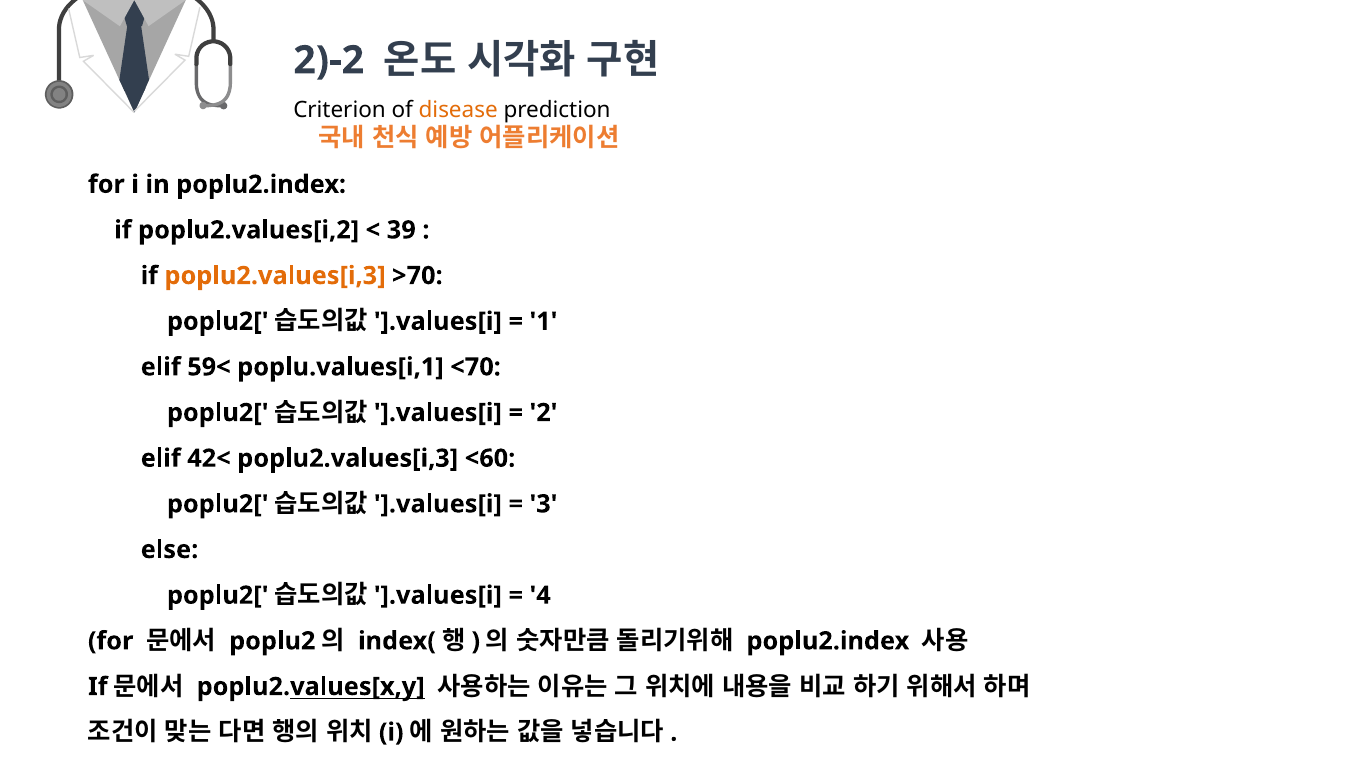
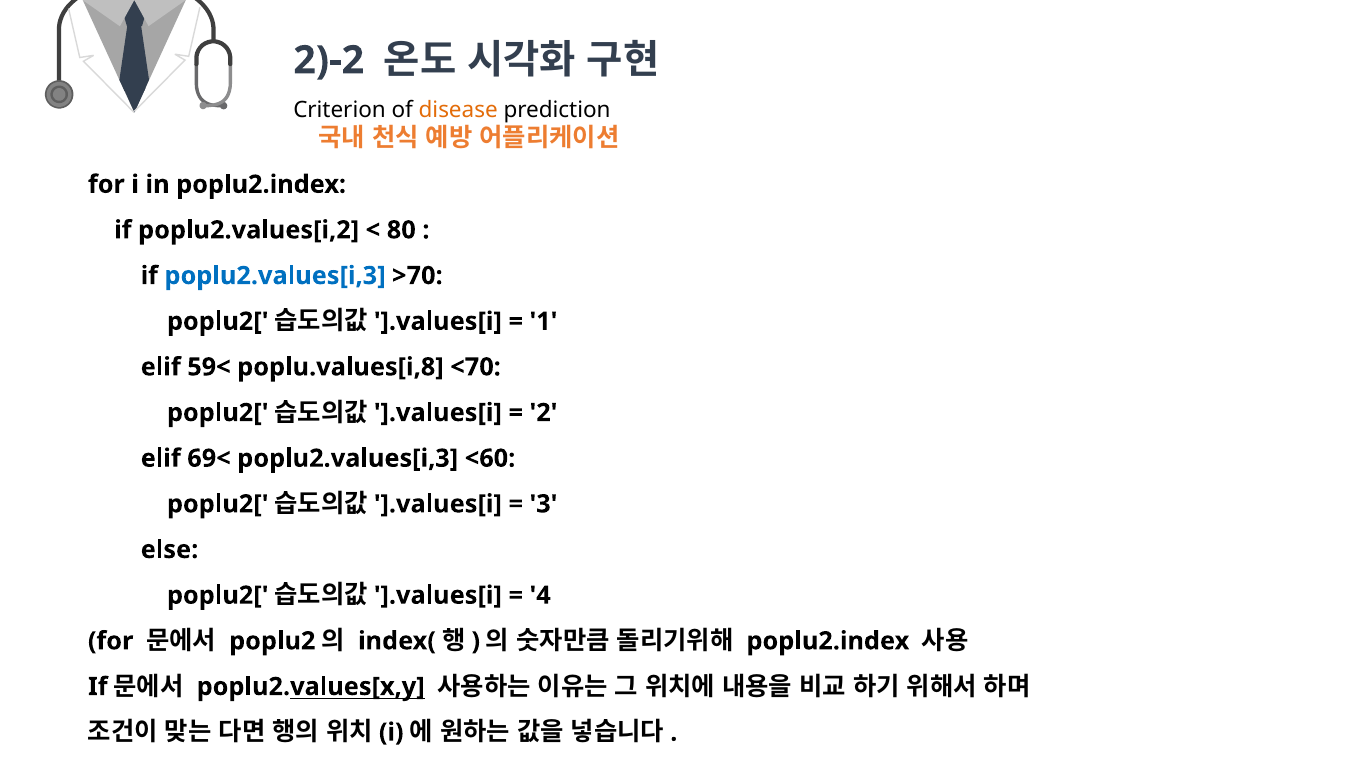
39: 39 -> 80
poplu2.values[i,3 at (275, 276) colour: orange -> blue
poplu.values[i,1: poplu.values[i,1 -> poplu.values[i,8
42<: 42< -> 69<
